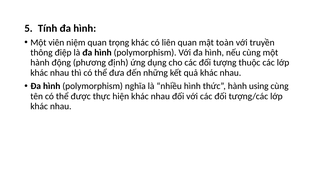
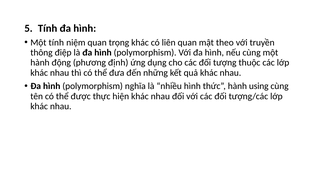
Một viên: viên -> tính
toàn: toàn -> theo
